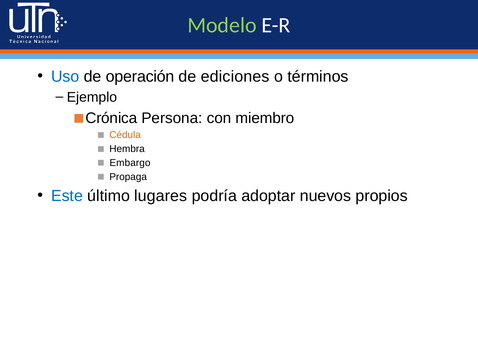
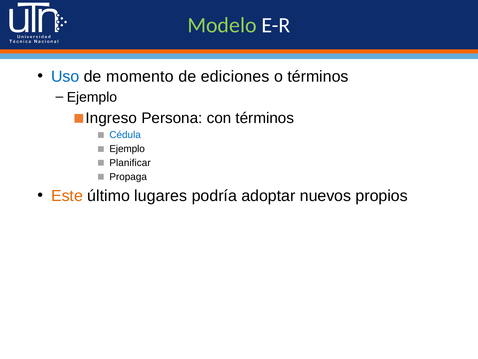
operación: operación -> momento
Crónica: Crónica -> Ingreso
con miembro: miembro -> términos
Cédula colour: orange -> blue
Hembra at (127, 149): Hembra -> Ejemplo
Embargo: Embargo -> Planificar
Este colour: blue -> orange
